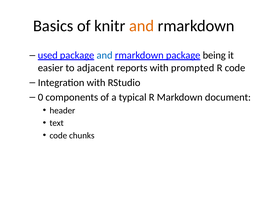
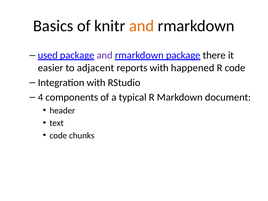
and at (105, 55) colour: blue -> purple
being: being -> there
prompted: prompted -> happened
0: 0 -> 4
